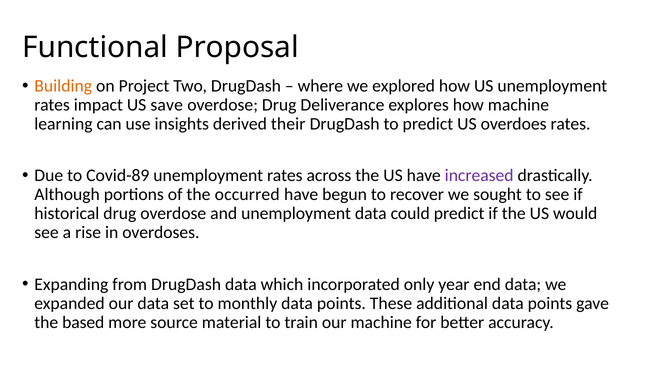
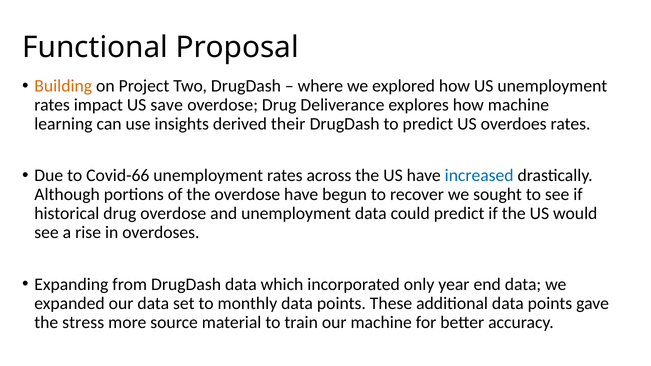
Covid-89: Covid-89 -> Covid-66
increased colour: purple -> blue
the occurred: occurred -> overdose
based: based -> stress
